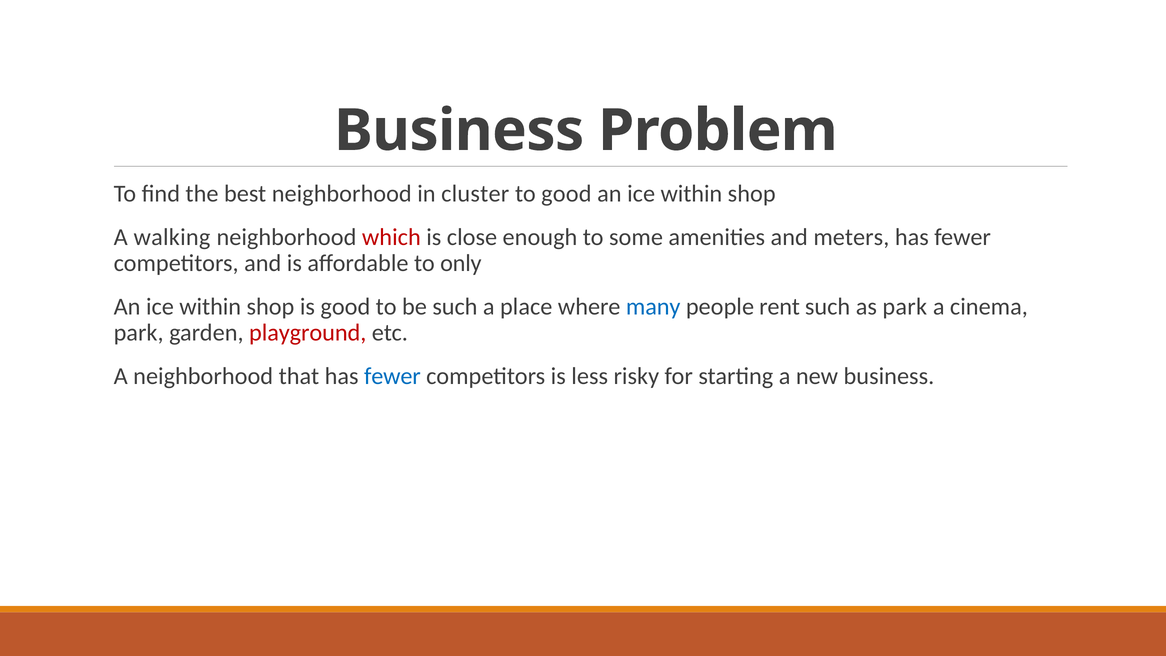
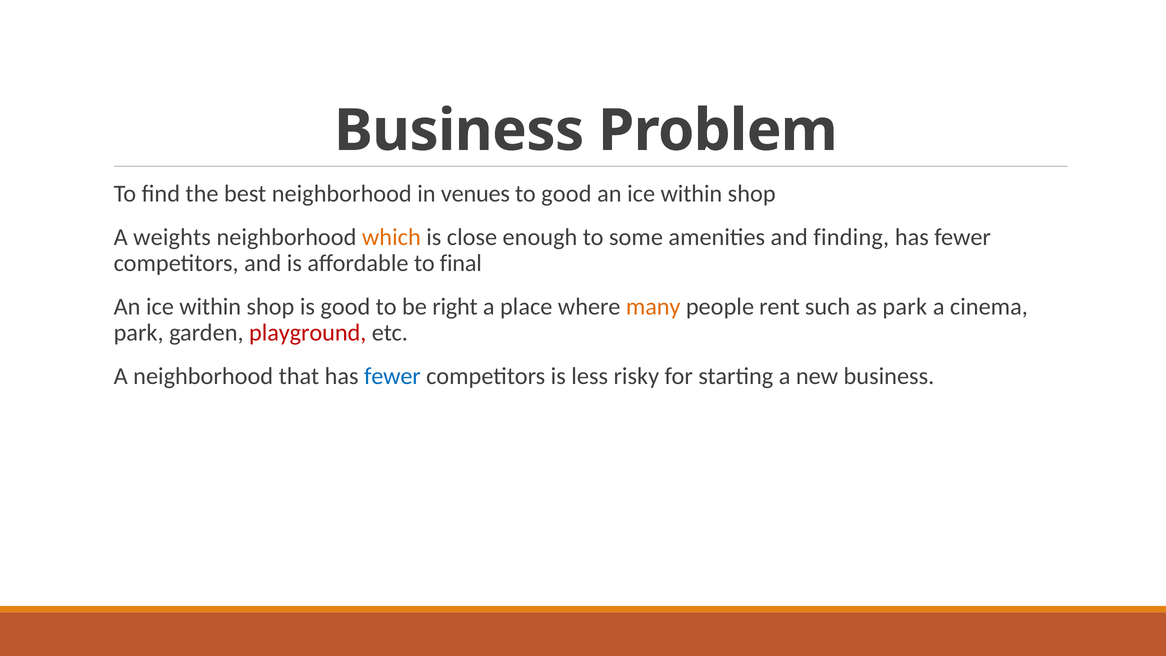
cluster: cluster -> venues
walking: walking -> weights
which colour: red -> orange
meters: meters -> finding
only: only -> final
be such: such -> right
many colour: blue -> orange
